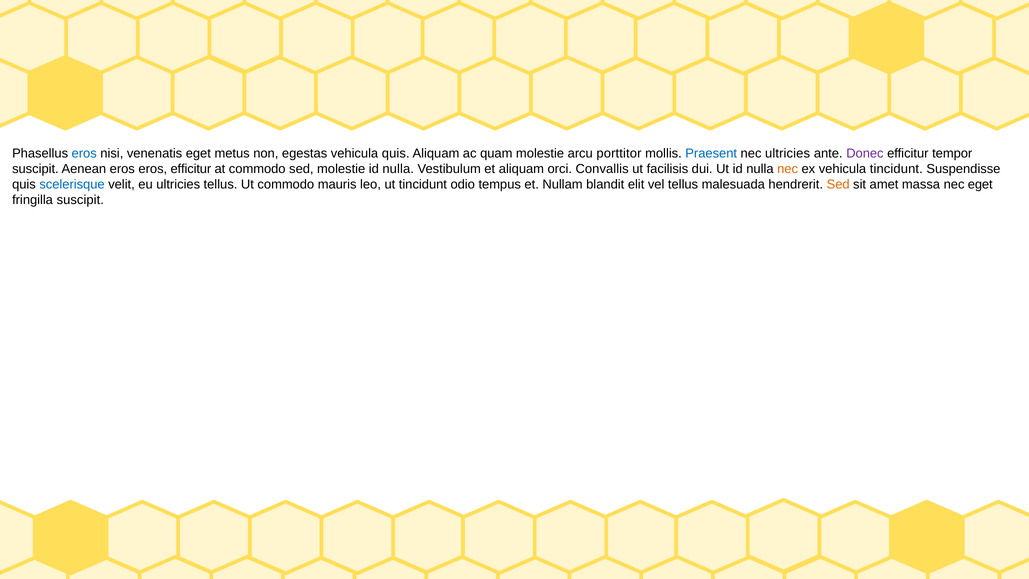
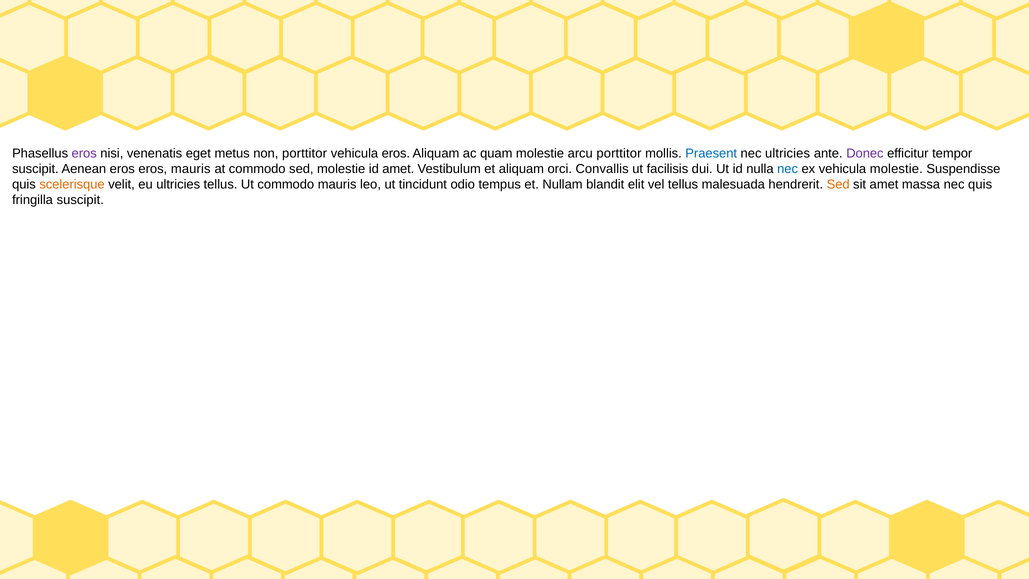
eros at (84, 153) colour: blue -> purple
non egestas: egestas -> porttitor
vehicula quis: quis -> eros
eros efficitur: efficitur -> mauris
molestie id nulla: nulla -> amet
nec at (788, 169) colour: orange -> blue
vehicula tincidunt: tincidunt -> molestie
scelerisque colour: blue -> orange
nec eget: eget -> quis
